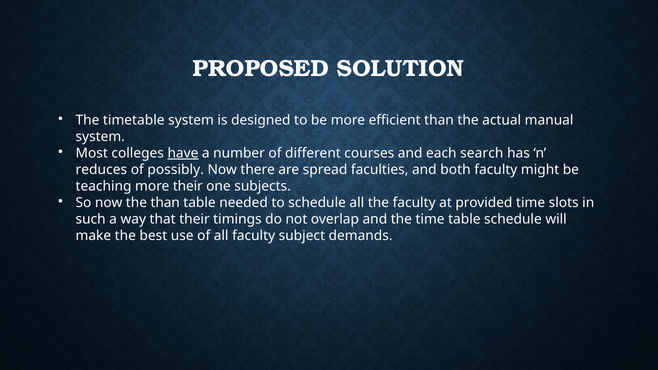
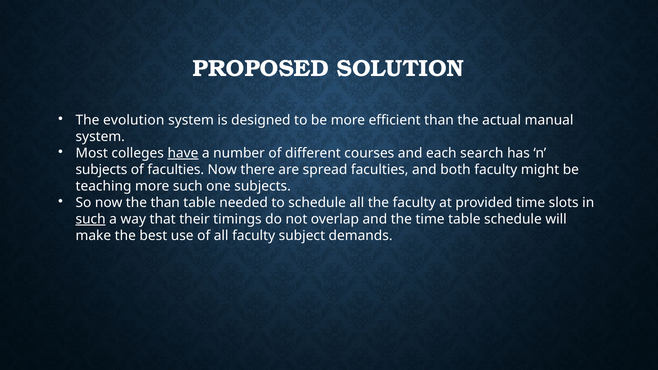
timetable: timetable -> evolution
reduces at (101, 170): reduces -> subjects
of possibly: possibly -> faculties
more their: their -> such
such at (91, 219) underline: none -> present
